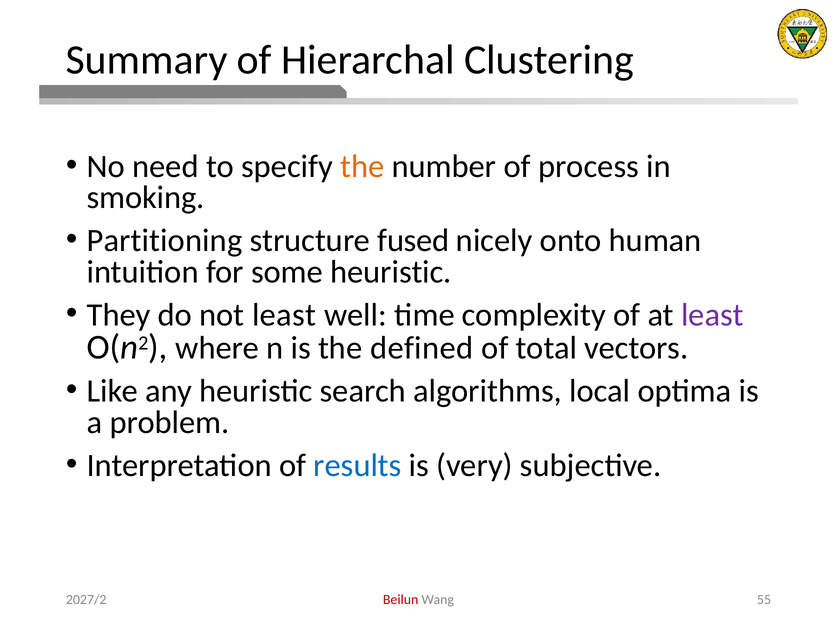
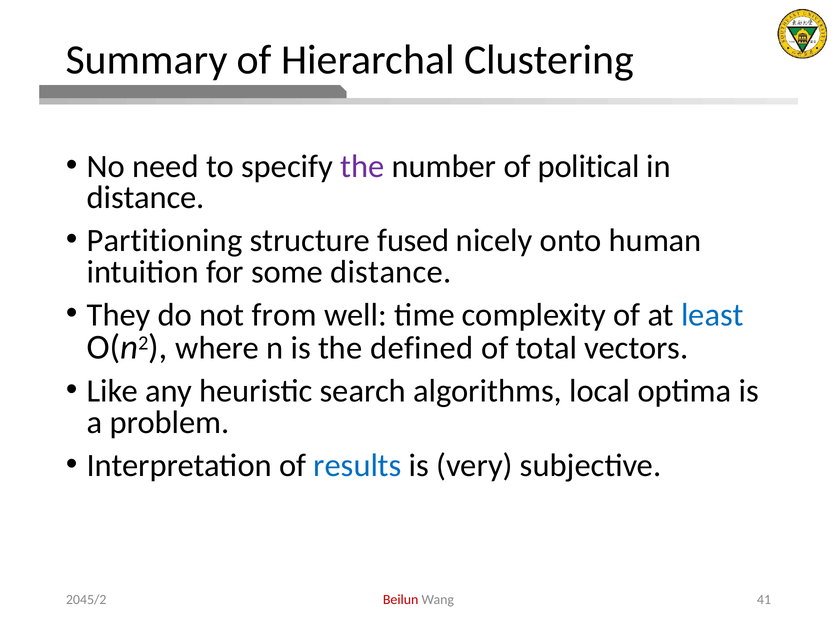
the at (362, 166) colour: orange -> purple
process: process -> political
smoking at (146, 198): smoking -> distance
some heuristic: heuristic -> distance
not least: least -> from
least at (712, 315) colour: purple -> blue
55: 55 -> 41
2027/2: 2027/2 -> 2045/2
